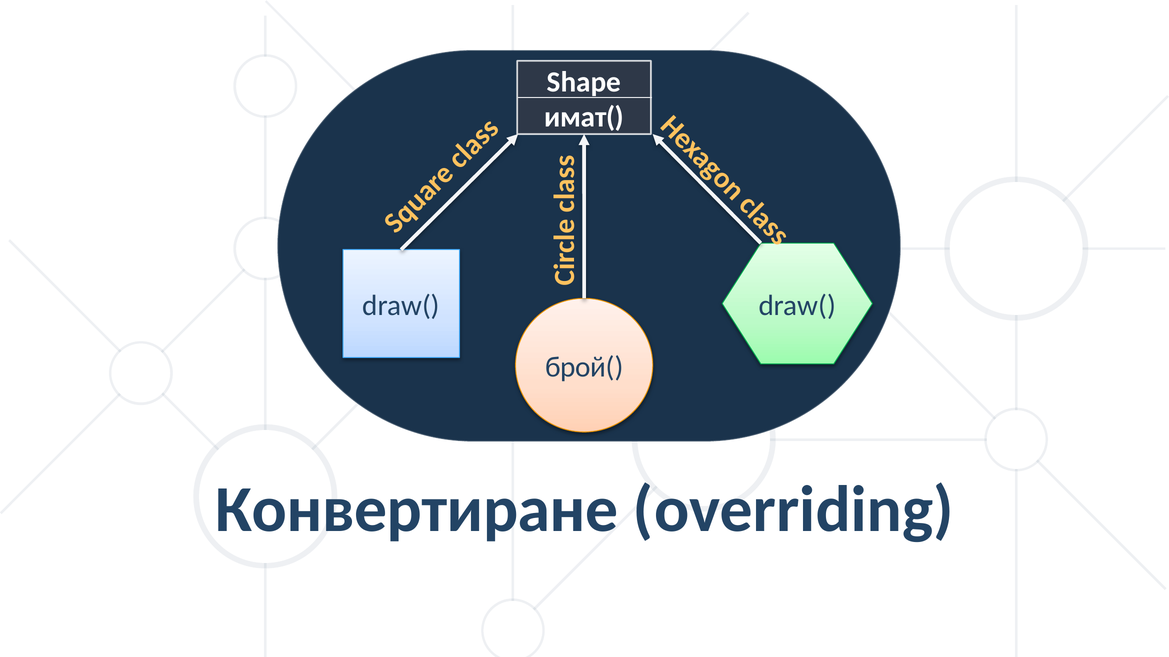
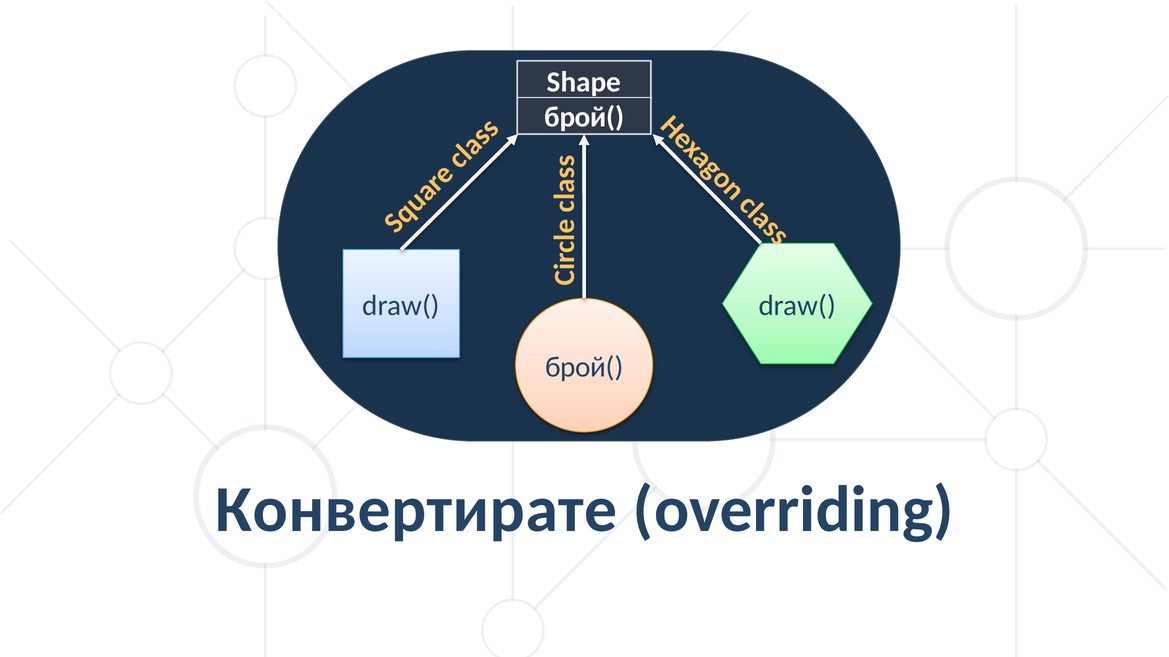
имат( at (584, 117): имат( -> брой(
Конвертиране: Конвертиране -> Конвертирате
